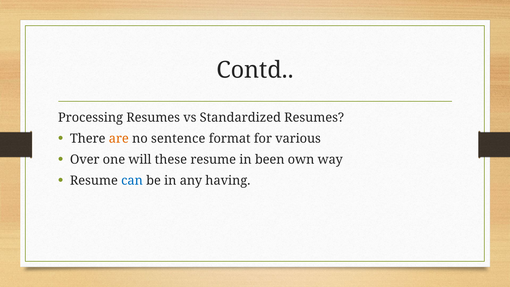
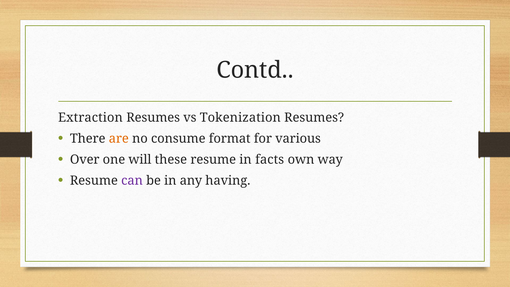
Processing: Processing -> Extraction
Standardized: Standardized -> Tokenization
sentence: sentence -> consume
been: been -> facts
can colour: blue -> purple
